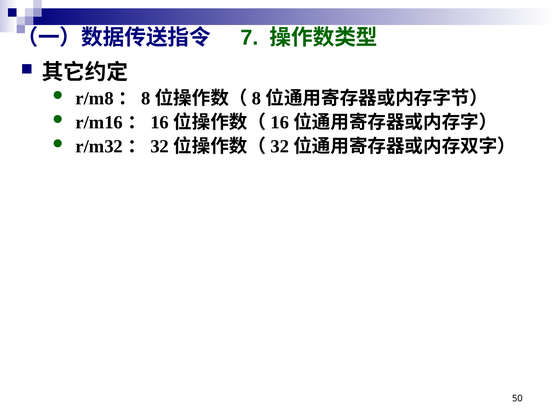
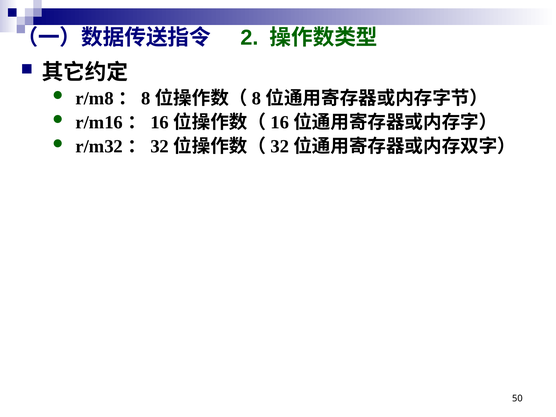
7: 7 -> 2
